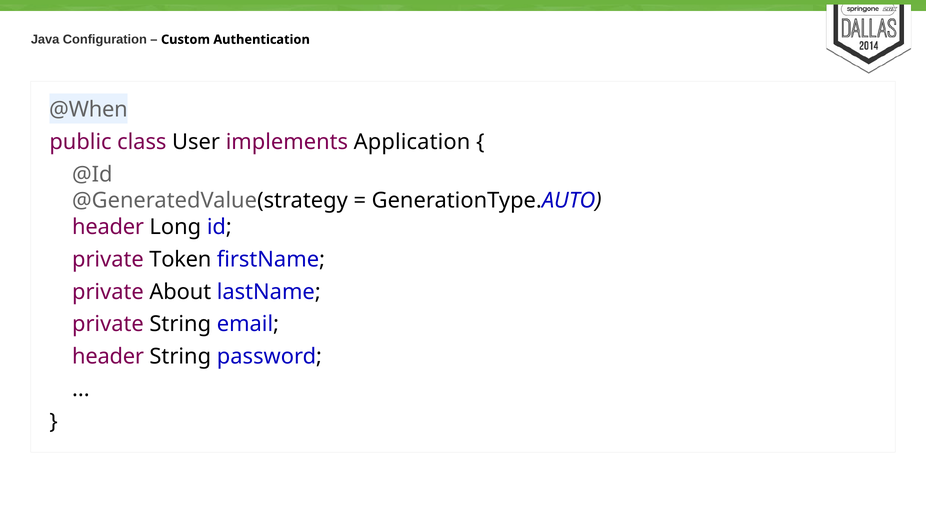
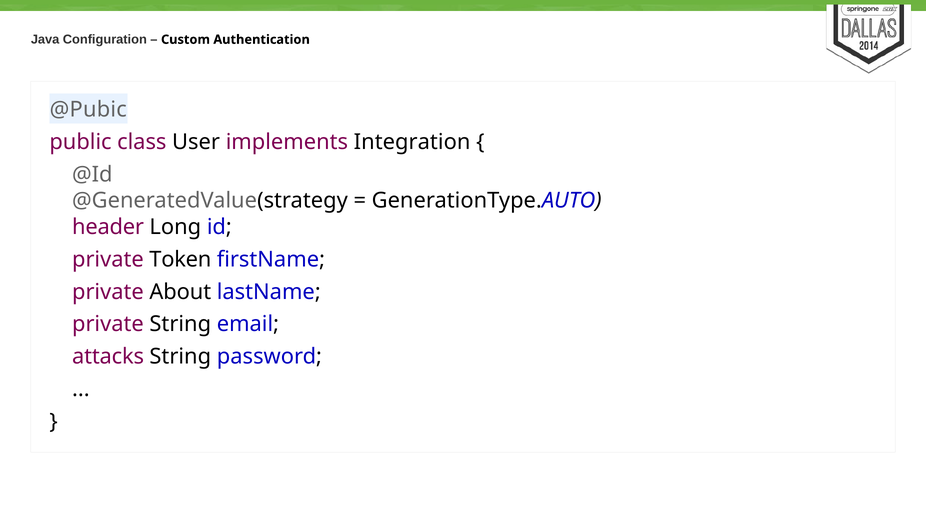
@When: @When -> @Pubic
Application: Application -> Integration
header at (108, 357): header -> attacks
